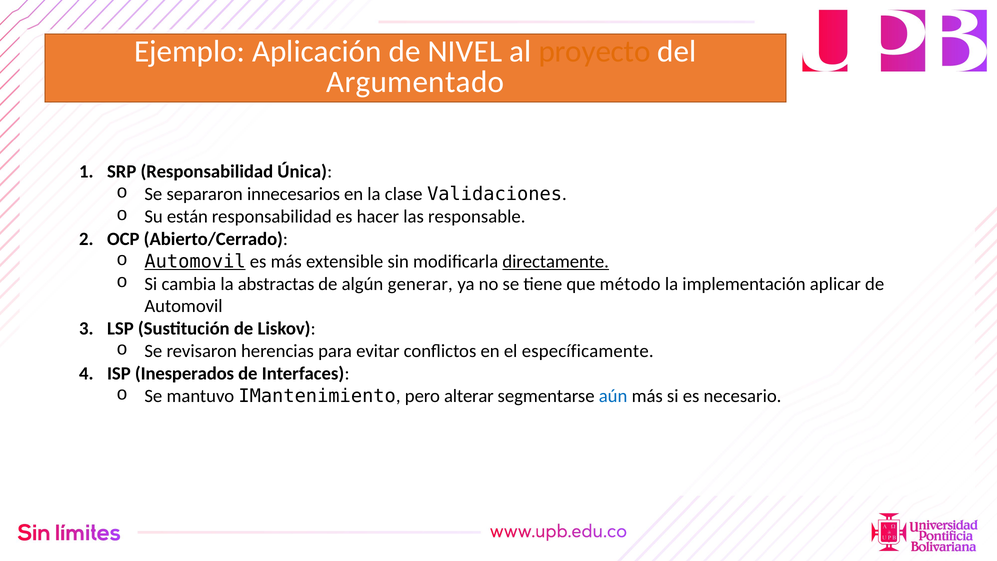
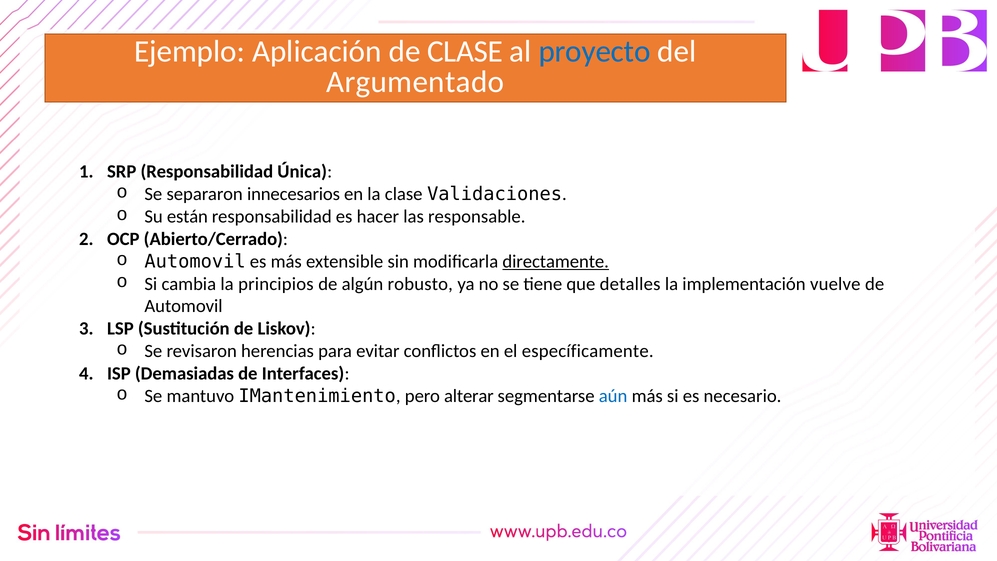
de NIVEL: NIVEL -> CLASE
proyecto colour: orange -> blue
Automovil at (195, 261) underline: present -> none
abstractas: abstractas -> principios
generar: generar -> robusto
método: método -> detalles
aplicar: aplicar -> vuelve
Inesperados: Inesperados -> Demasiadas
